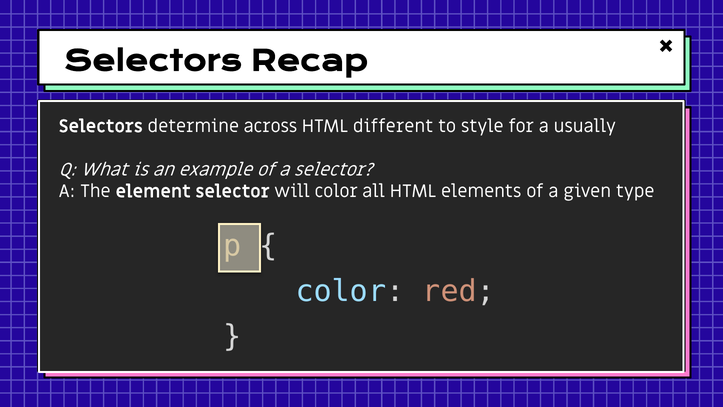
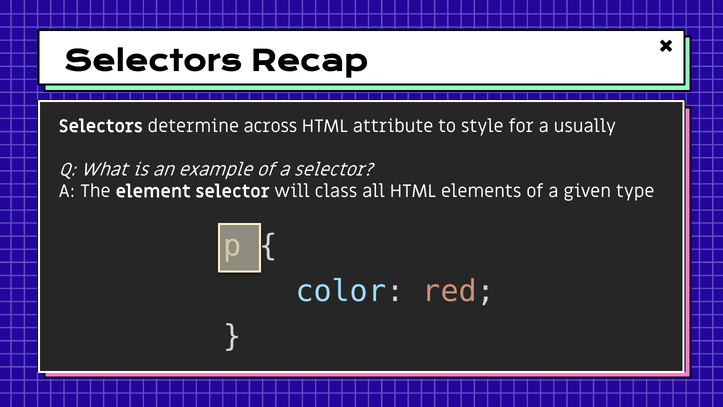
different: different -> attribute
will color: color -> class
